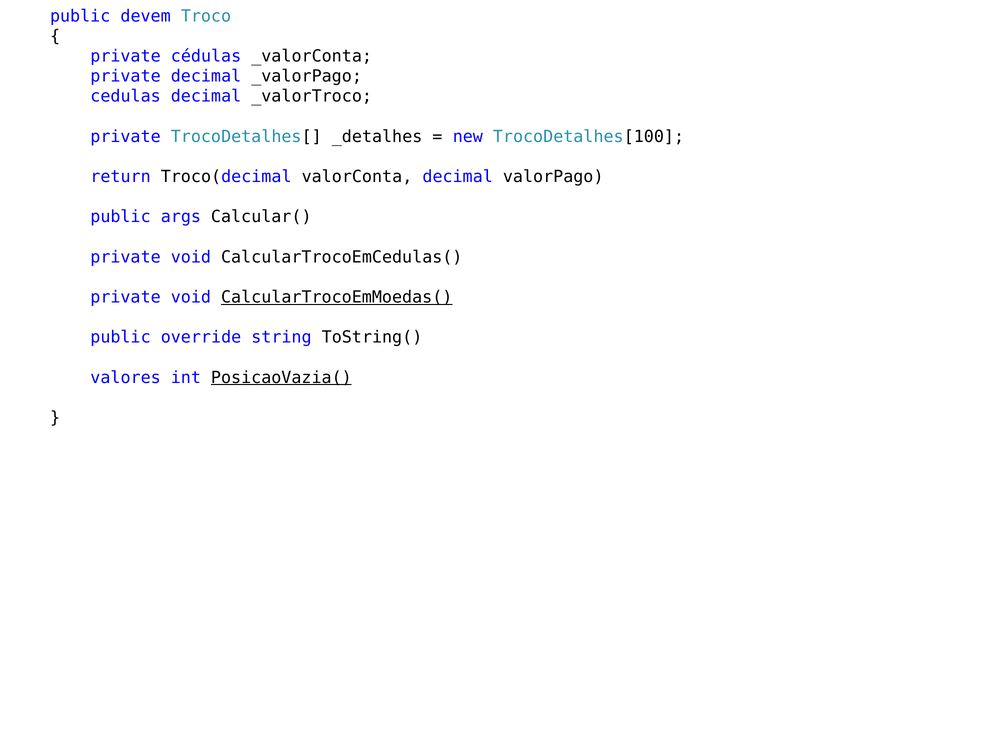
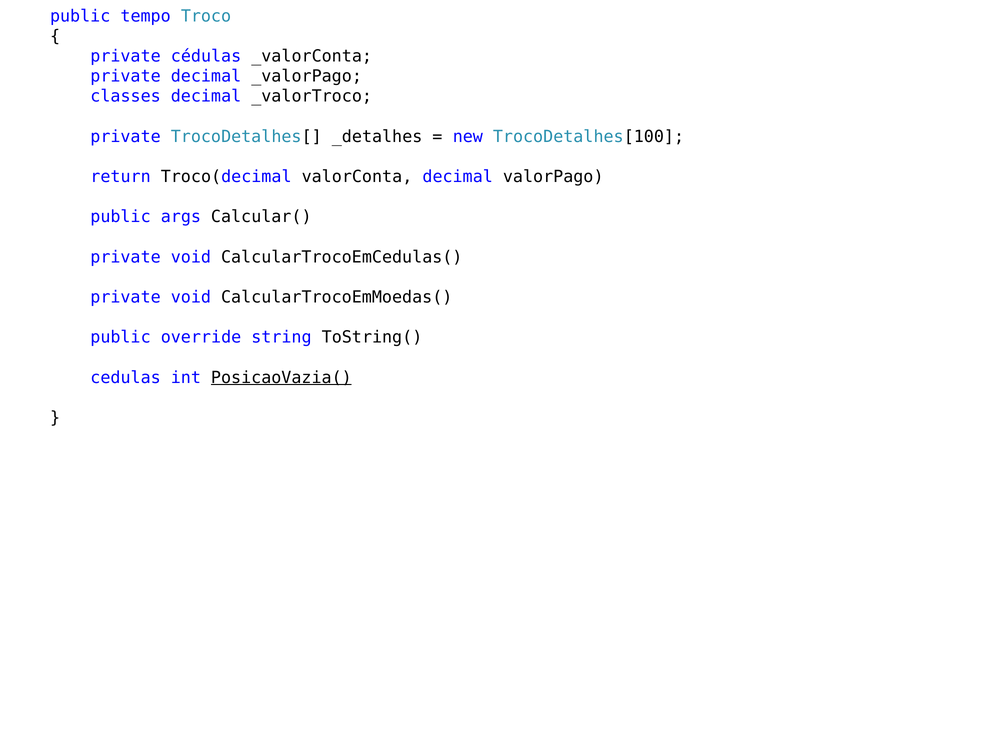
devem: devem -> tempo
cedulas: cedulas -> classes
CalcularTrocoEmMoedas( underline: present -> none
valores: valores -> cedulas
